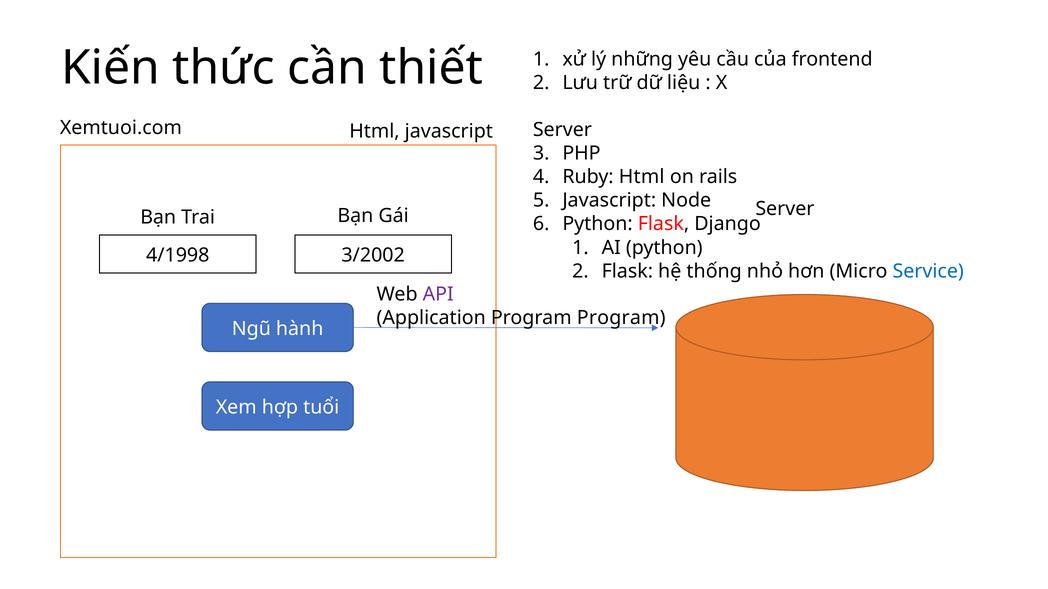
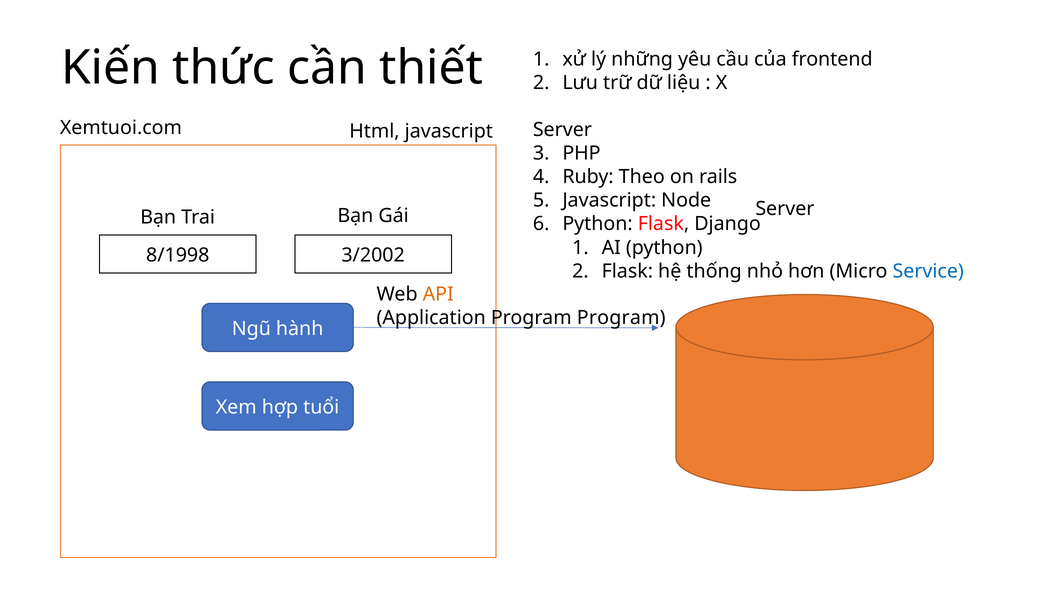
Ruby Html: Html -> Theo
4/1998: 4/1998 -> 8/1998
API colour: purple -> orange
